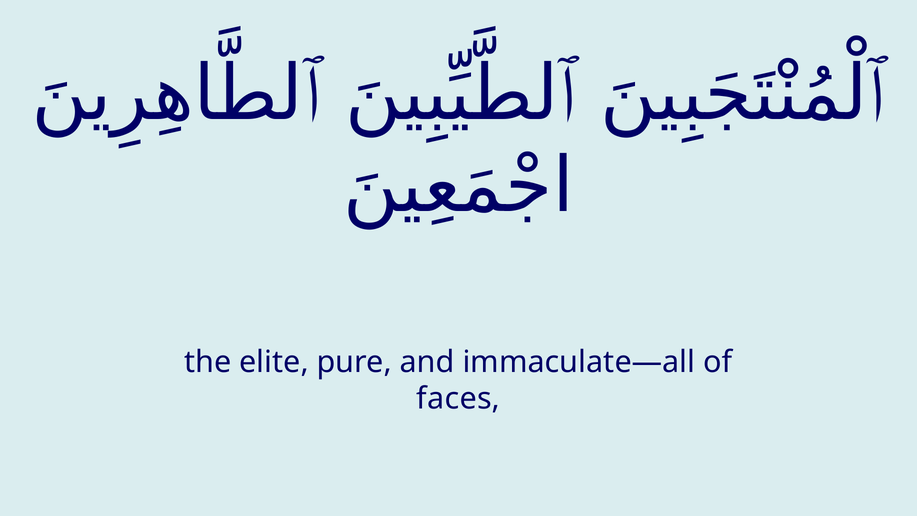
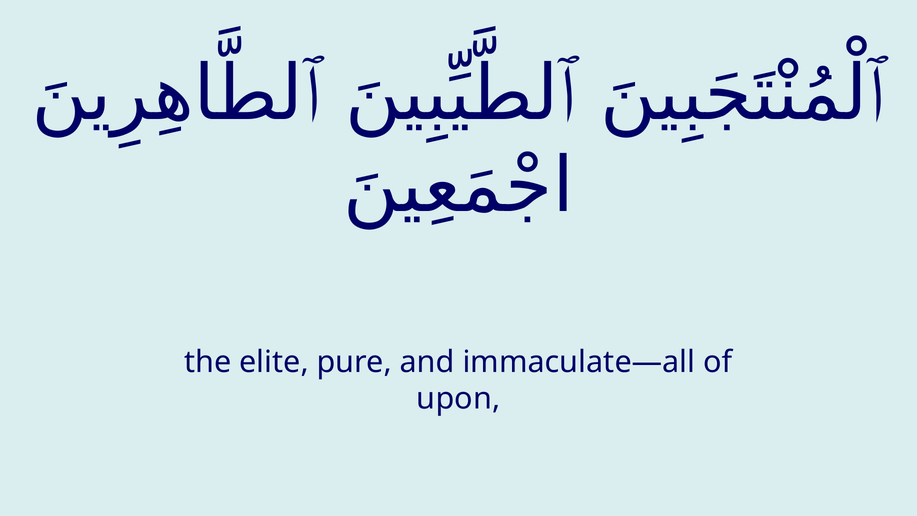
faces: faces -> upon
